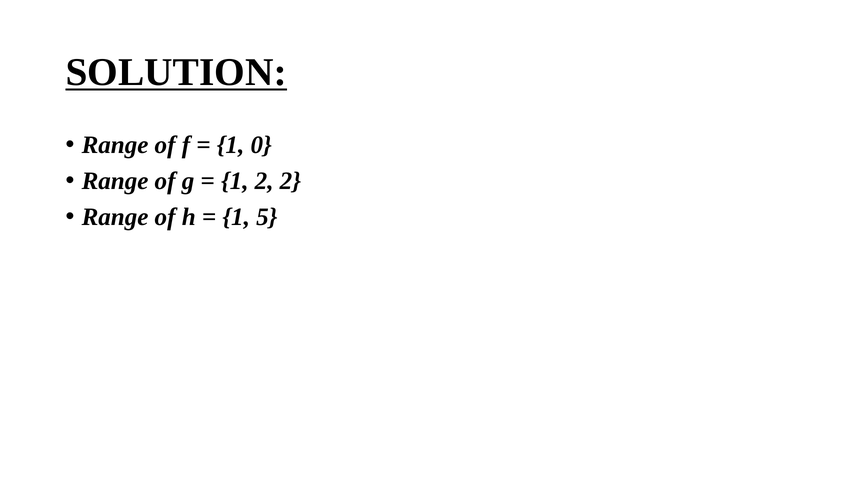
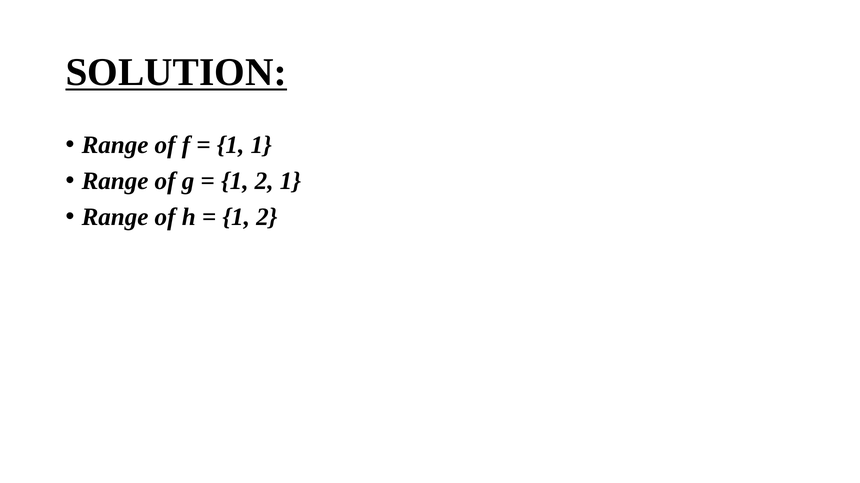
1 0: 0 -> 1
2 2: 2 -> 1
5 at (267, 218): 5 -> 2
